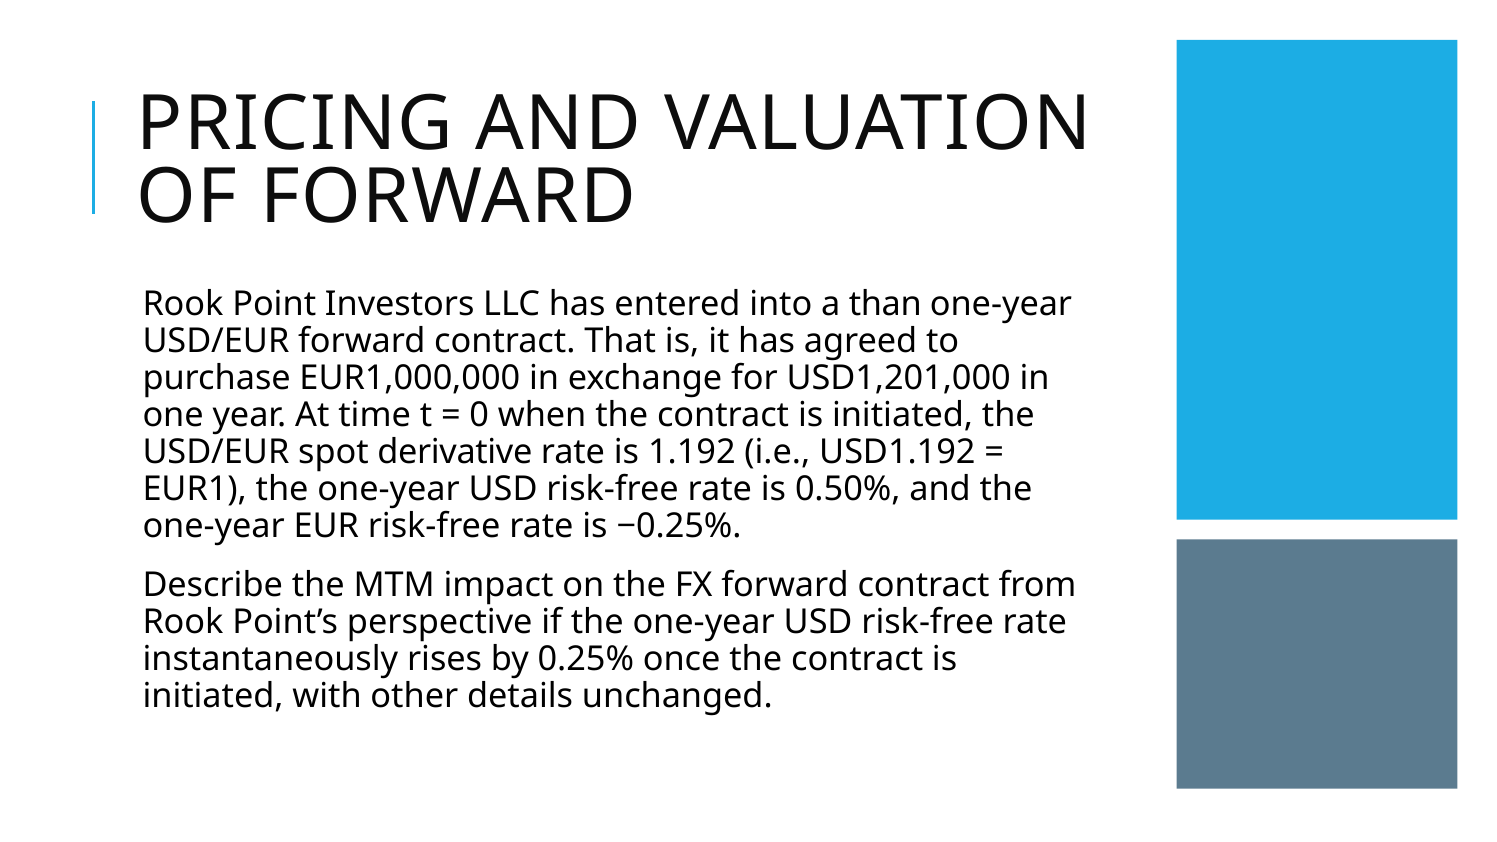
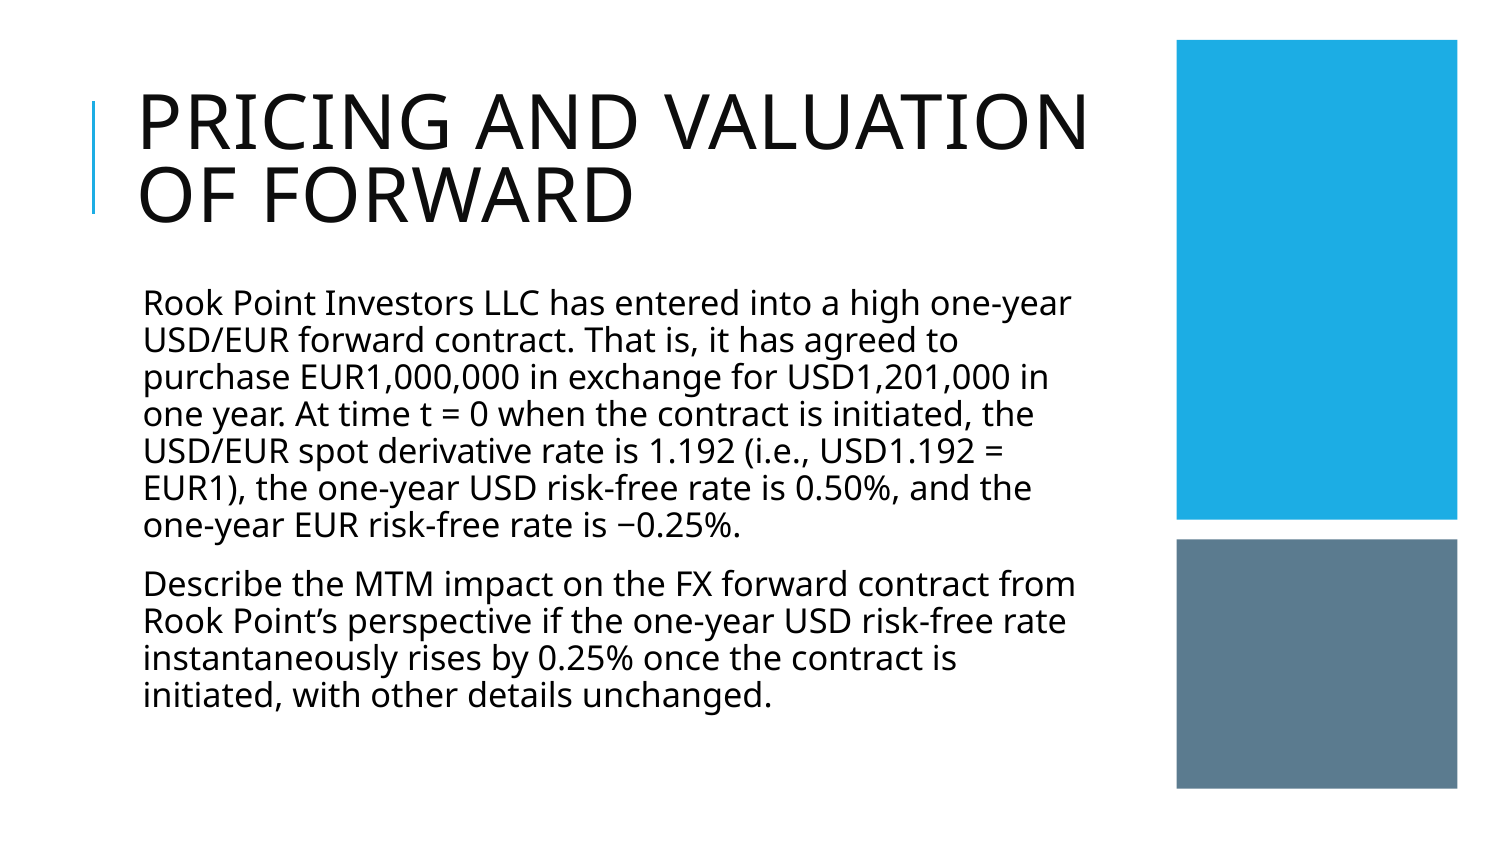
than: than -> high
